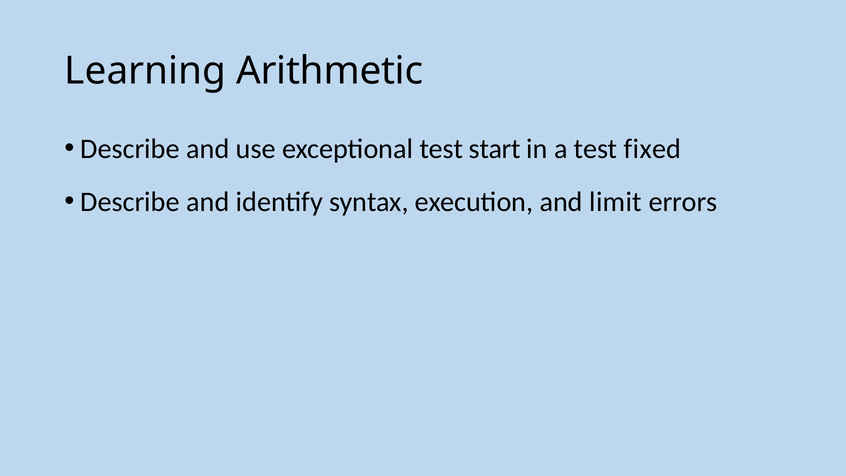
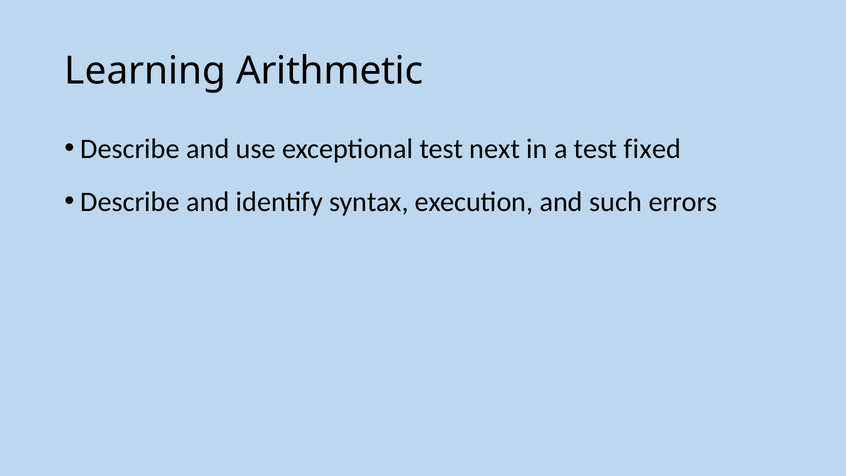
start: start -> next
limit: limit -> such
